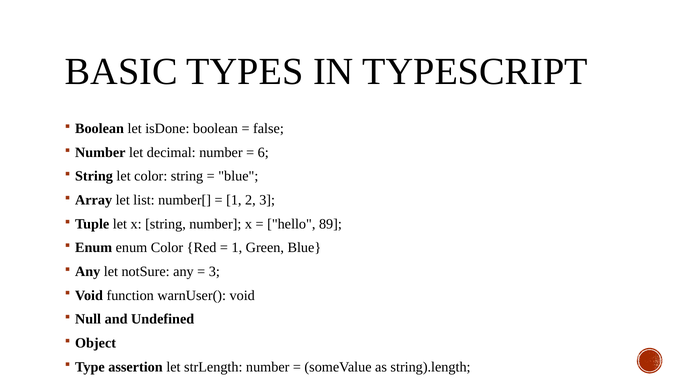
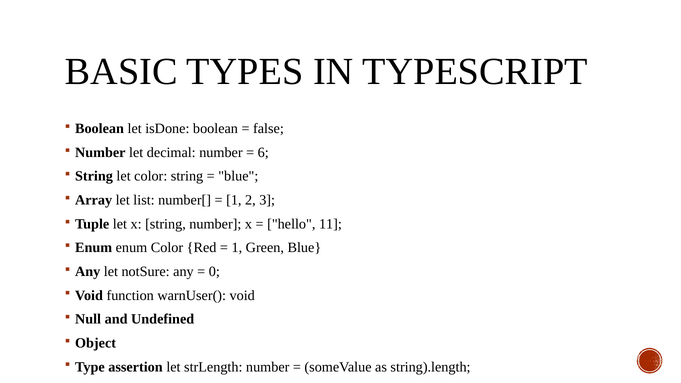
89: 89 -> 11
3 at (214, 272): 3 -> 0
